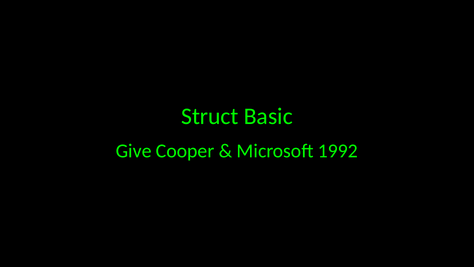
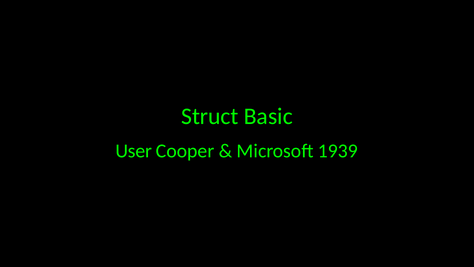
Give: Give -> User
1992: 1992 -> 1939
